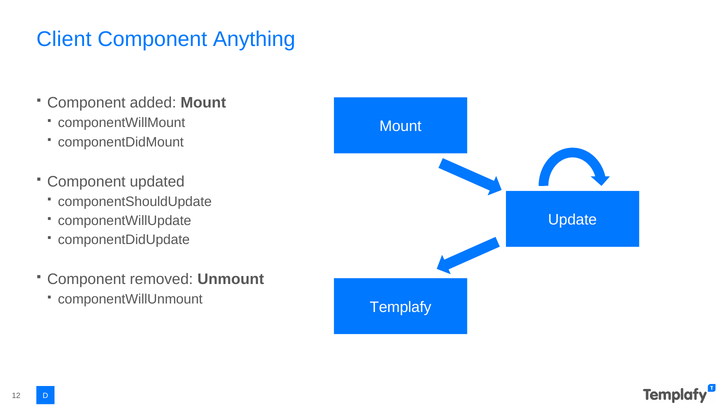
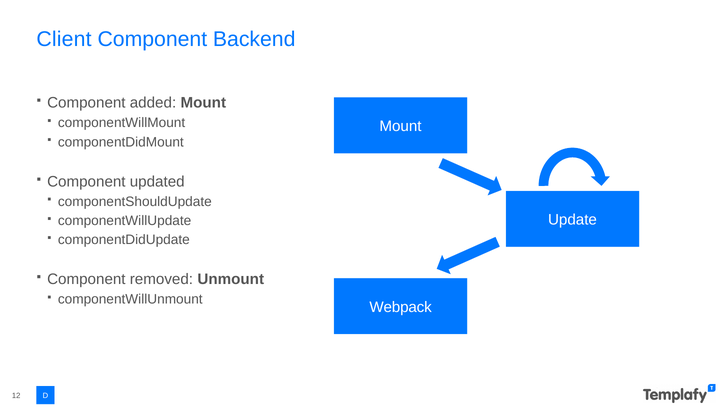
Anything: Anything -> Backend
Templafy: Templafy -> Webpack
